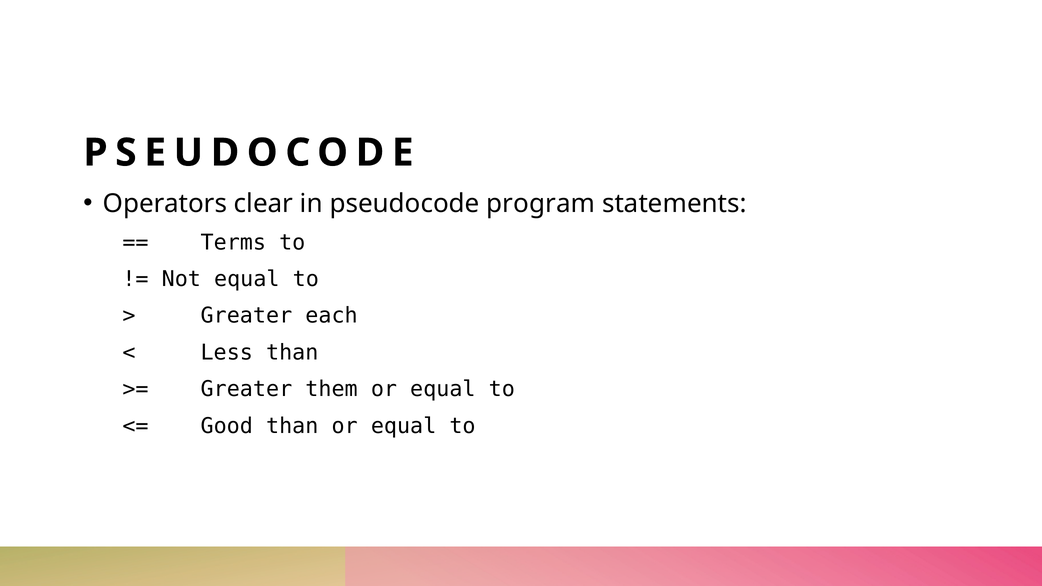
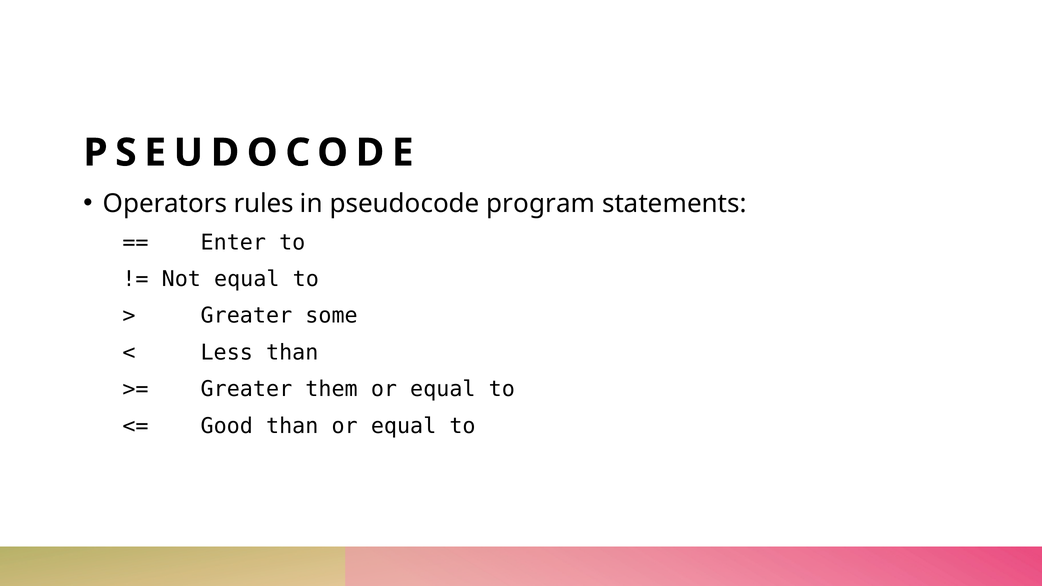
clear: clear -> rules
Terms: Terms -> Enter
each: each -> some
